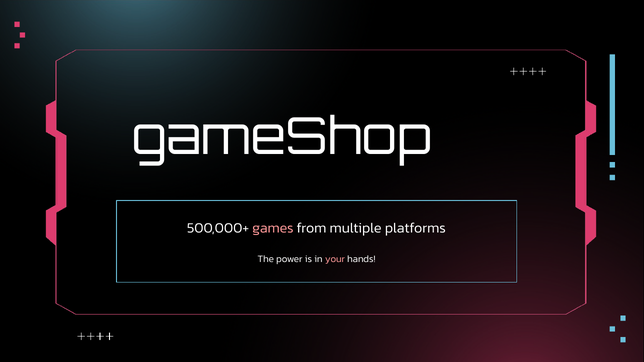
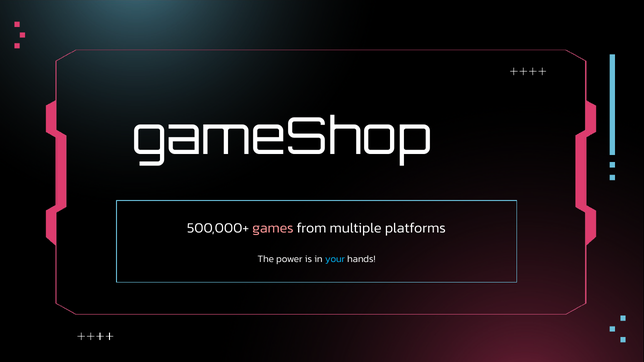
your colour: pink -> light blue
